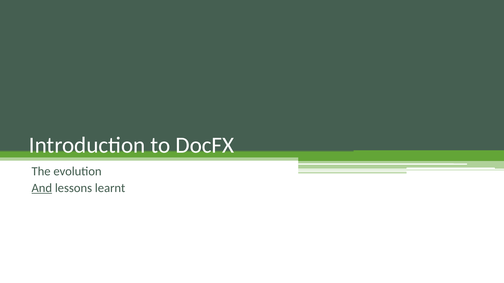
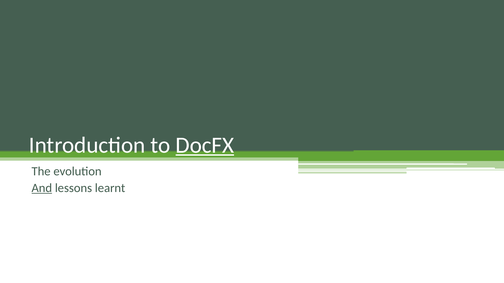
DocFX underline: none -> present
